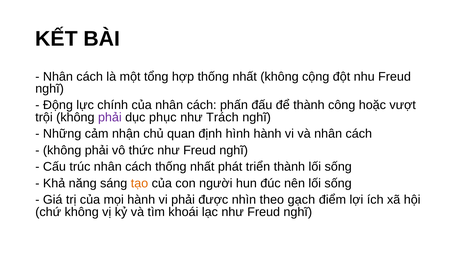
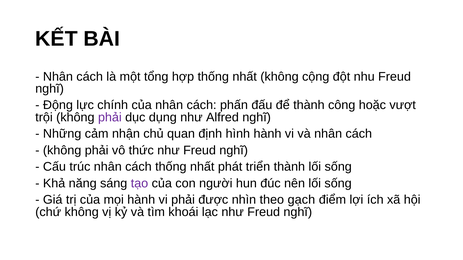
phục: phục -> dụng
Trách: Trách -> Alfred
tạo colour: orange -> purple
